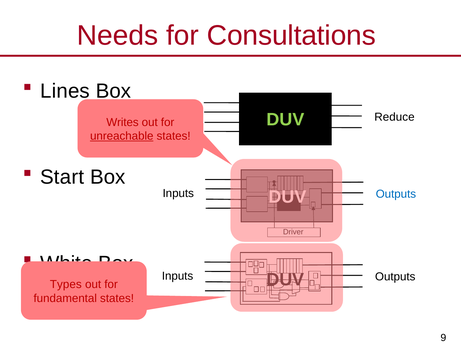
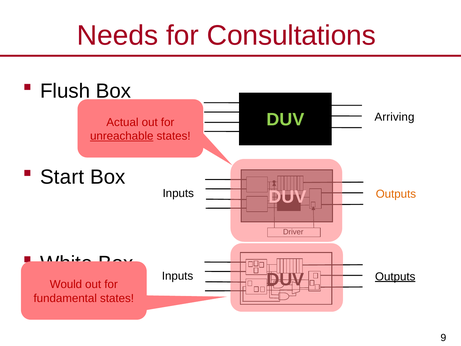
Lines: Lines -> Flush
Reduce: Reduce -> Arriving
Writes: Writes -> Actual
Outputs at (396, 194) colour: blue -> orange
Outputs at (395, 276) underline: none -> present
Types: Types -> Would
